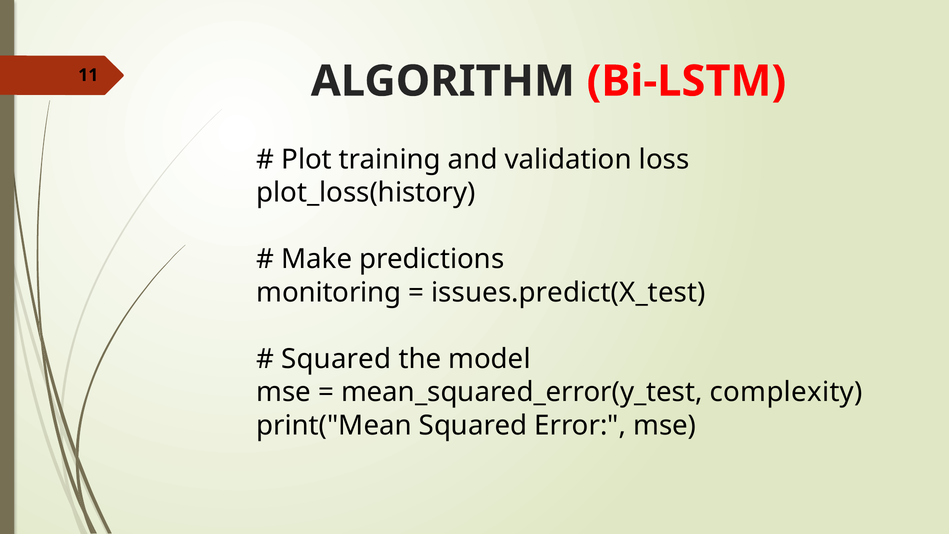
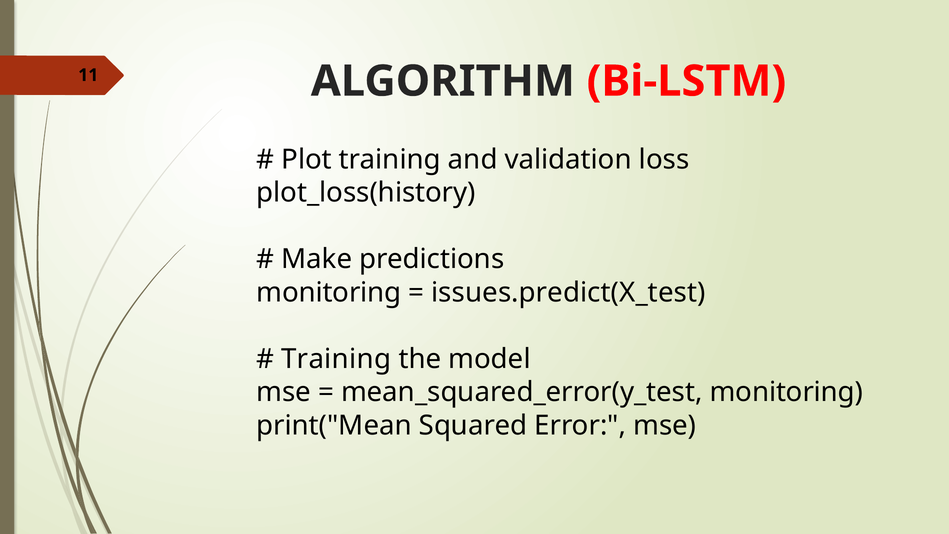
Squared at (336, 359): Squared -> Training
mean_squared_error(y_test complexity: complexity -> monitoring
